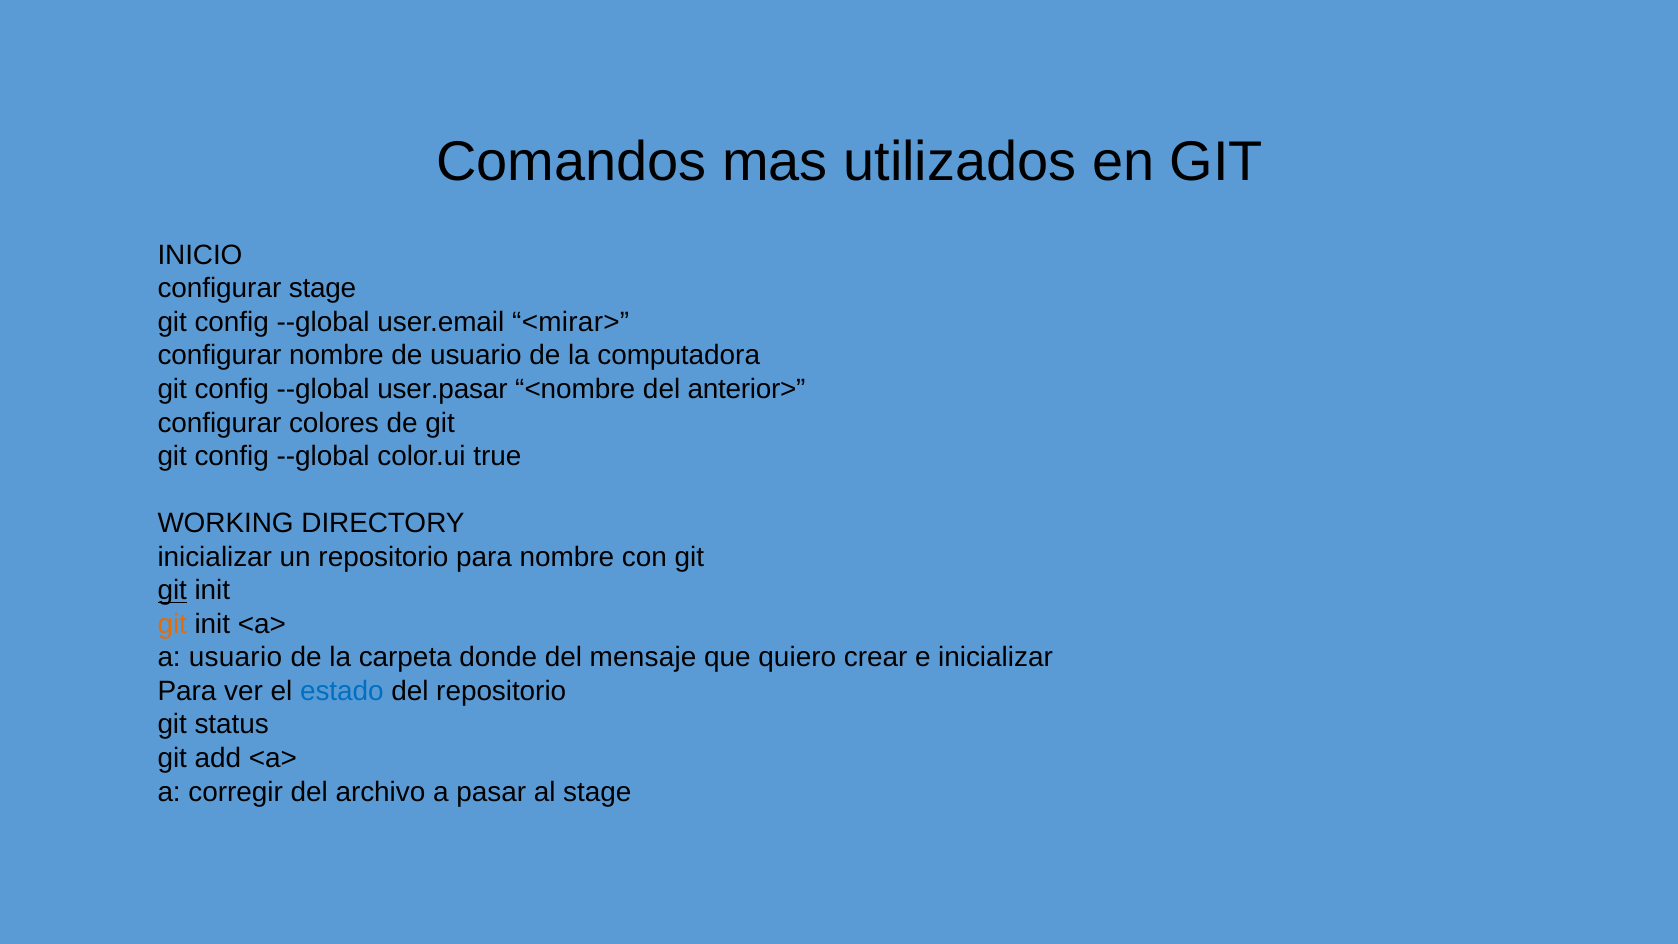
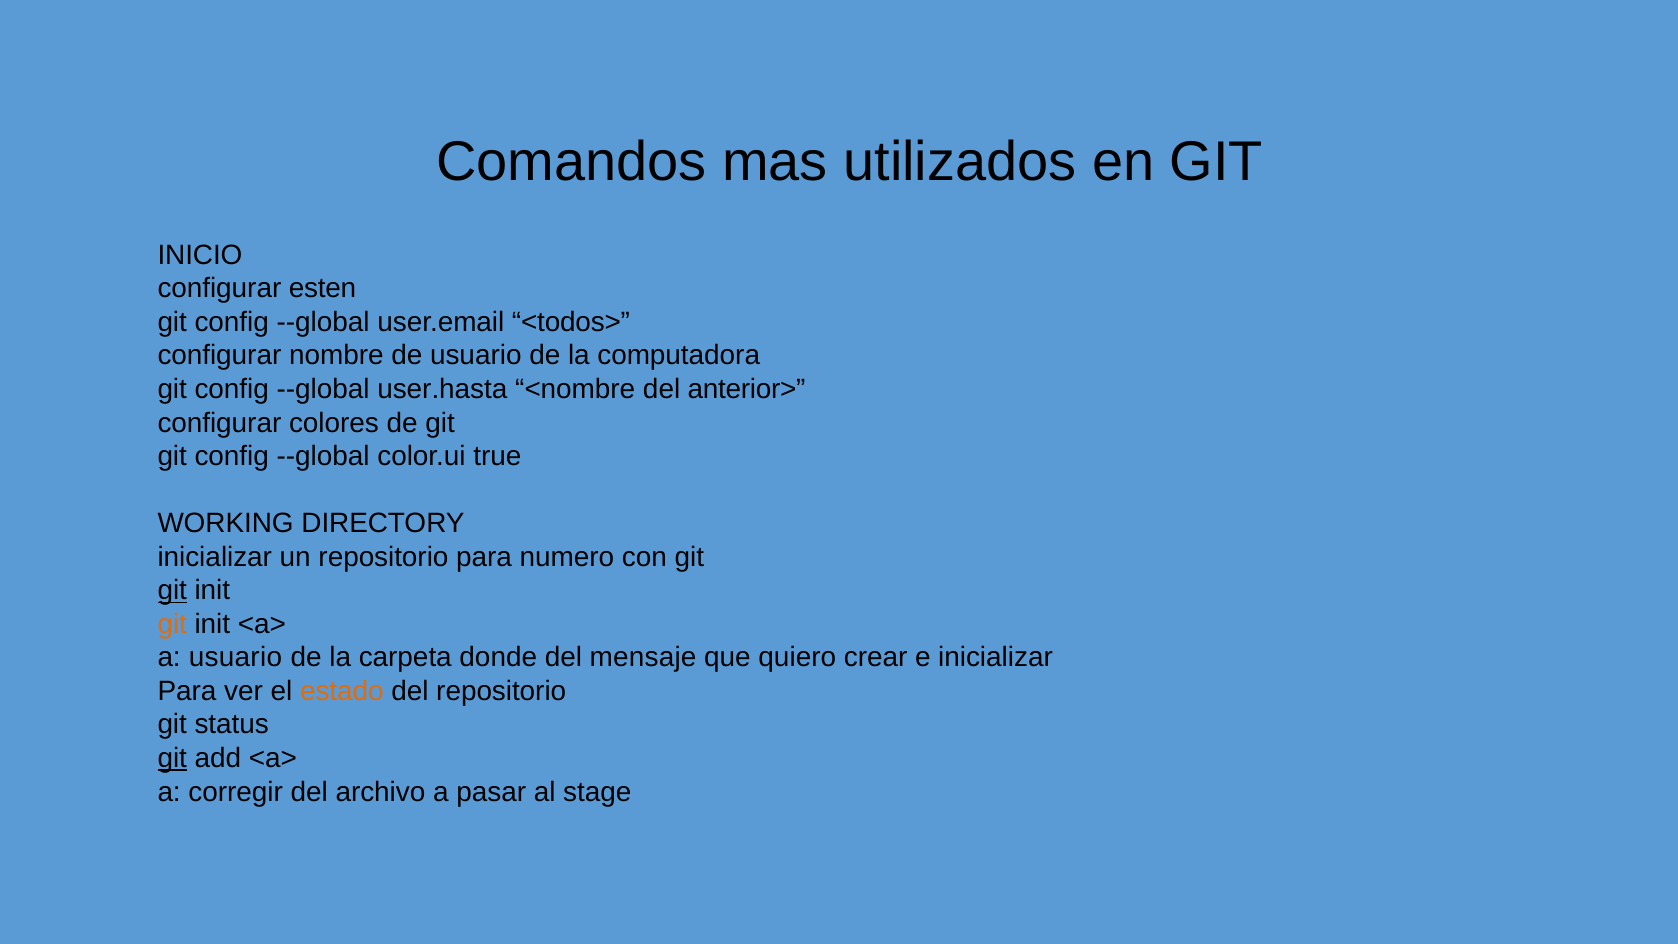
configurar stage: stage -> esten
<mirar>: <mirar> -> <todos>
user.pasar: user.pasar -> user.hasta
para nombre: nombre -> numero
estado colour: blue -> orange
git at (172, 758) underline: none -> present
